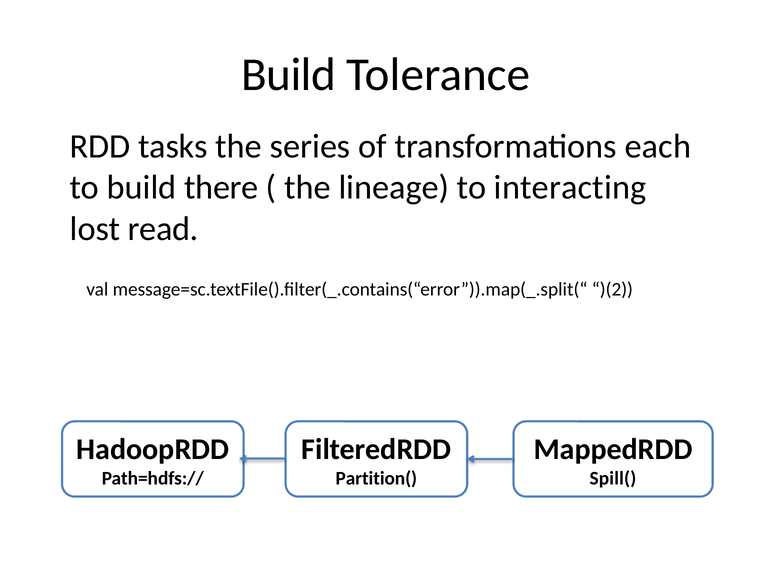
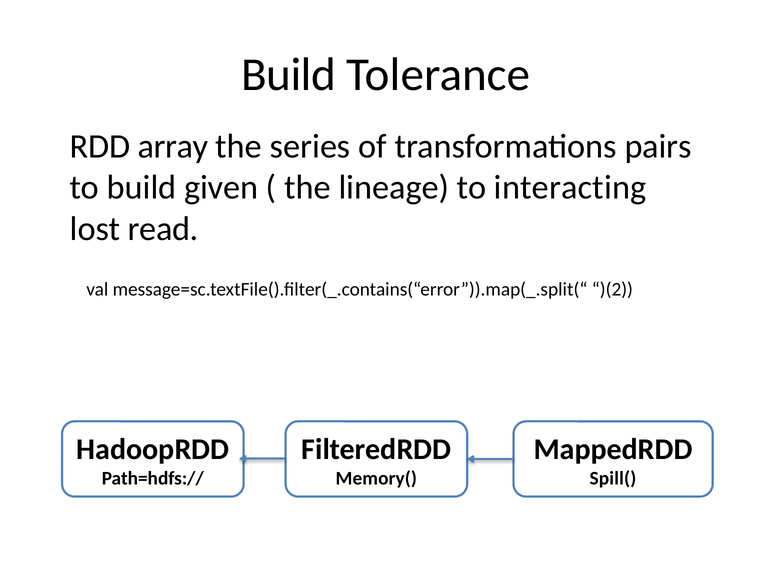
tasks: tasks -> array
each: each -> pairs
there: there -> given
Partition(: Partition( -> Memory(
